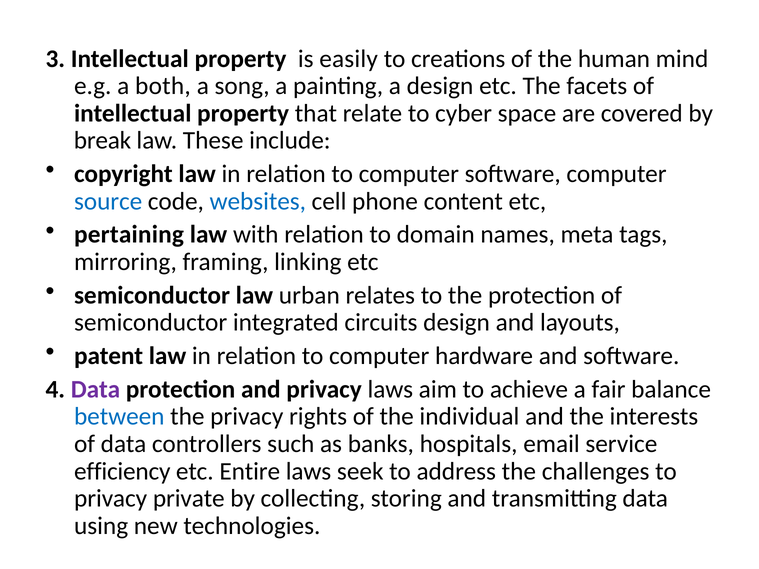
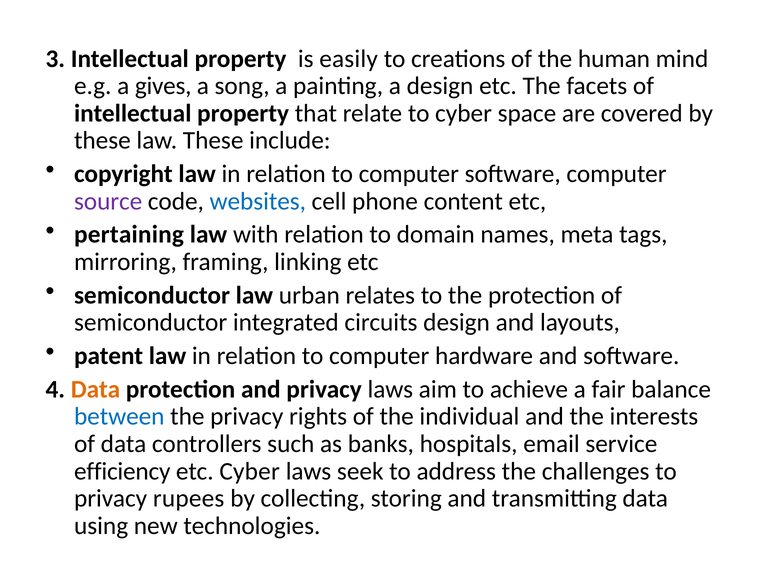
both: both -> gives
break at (103, 141): break -> these
source colour: blue -> purple
Data at (95, 389) colour: purple -> orange
etc Entire: Entire -> Cyber
private: private -> rupees
